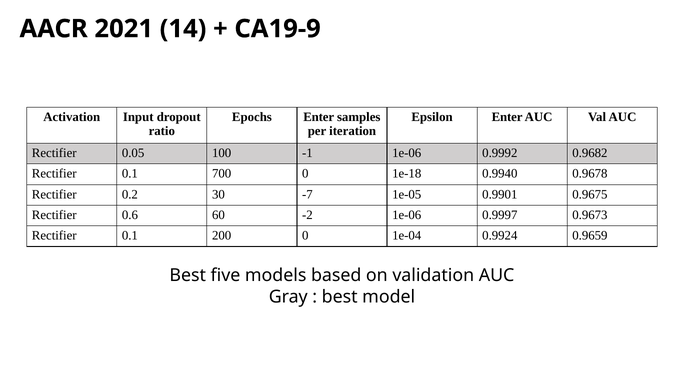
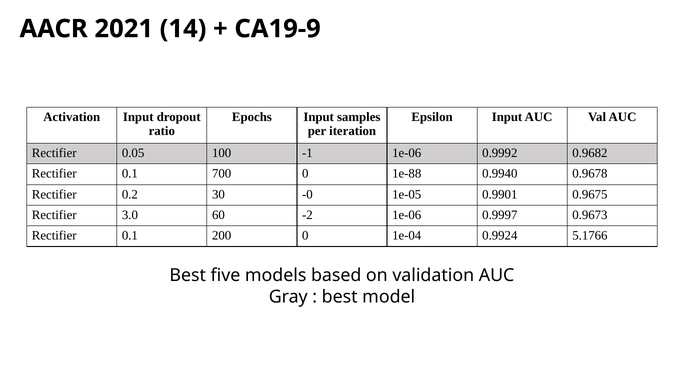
Epochs Enter: Enter -> Input
Epsilon Enter: Enter -> Input
1e-18: 1e-18 -> 1e-88
-7: -7 -> -0
0.6: 0.6 -> 3.0
0.9659: 0.9659 -> 5.1766
